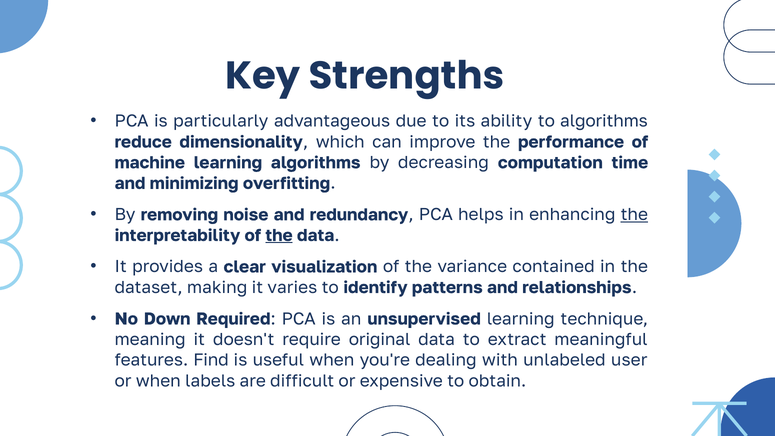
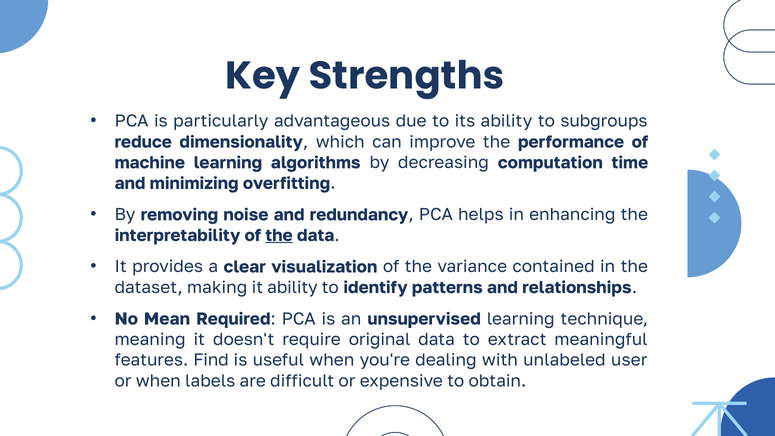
to algorithms: algorithms -> subgroups
the at (634, 215) underline: present -> none
it varies: varies -> ability
Down: Down -> Mean
